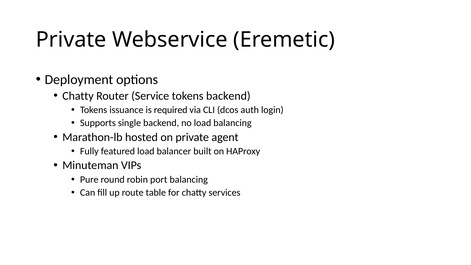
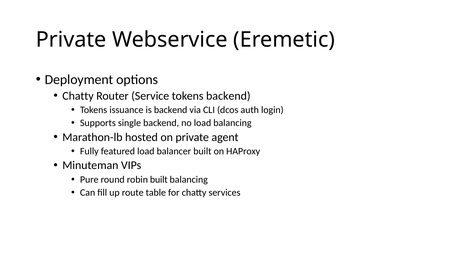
is required: required -> backend
robin port: port -> built
